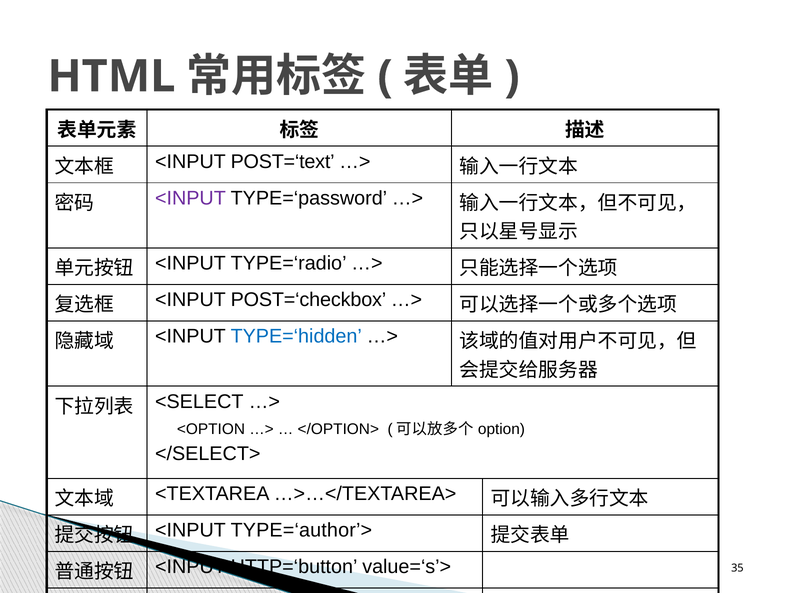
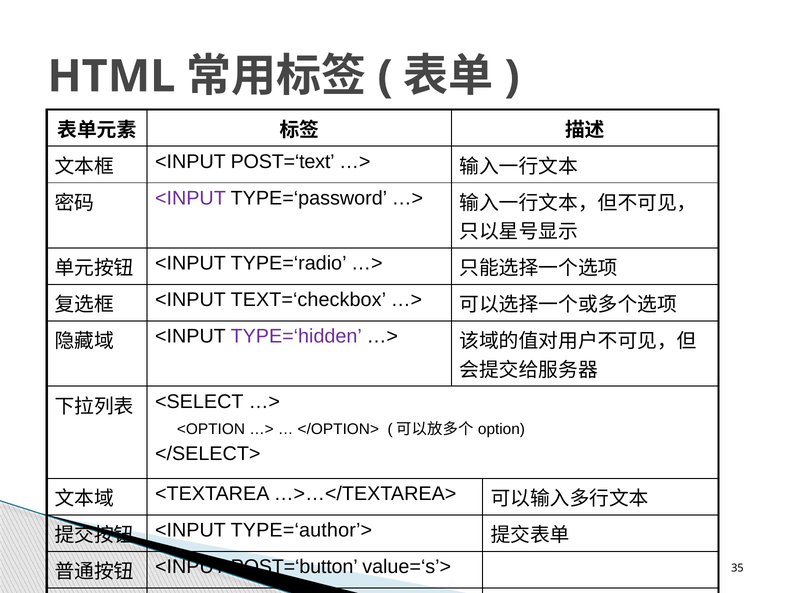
POST=‘checkbox: POST=‘checkbox -> TEXT=‘checkbox
TYPE=‘hidden colour: blue -> purple
HTTP=‘button: HTTP=‘button -> POST=‘button
